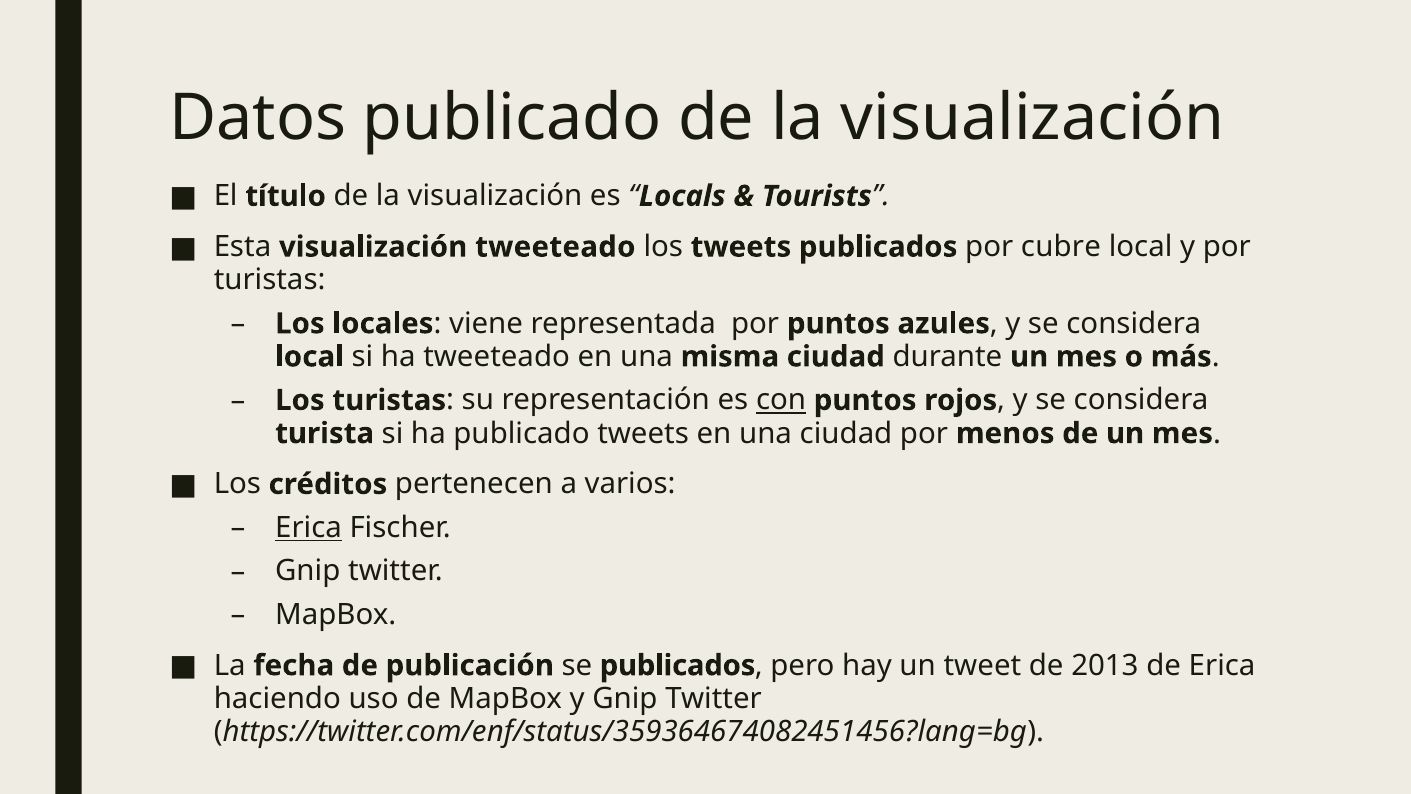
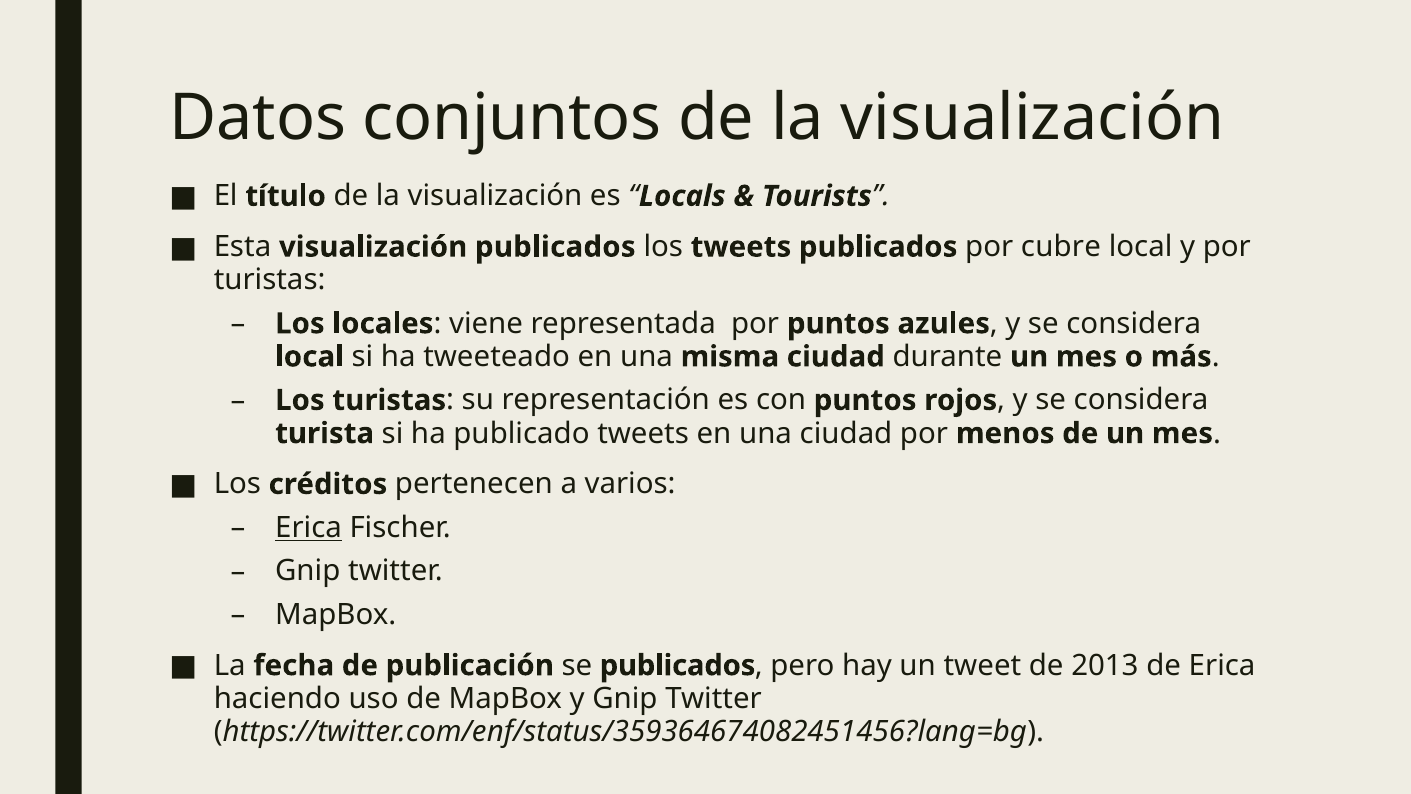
Datos publicado: publicado -> conjuntos
visualización tweeteado: tweeteado -> publicados
con underline: present -> none
